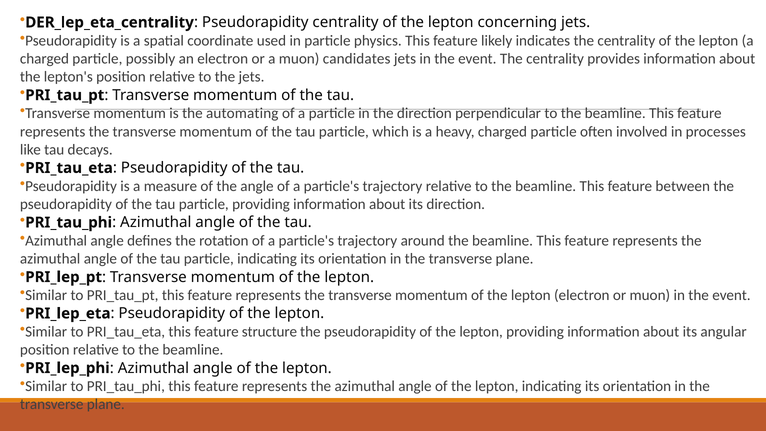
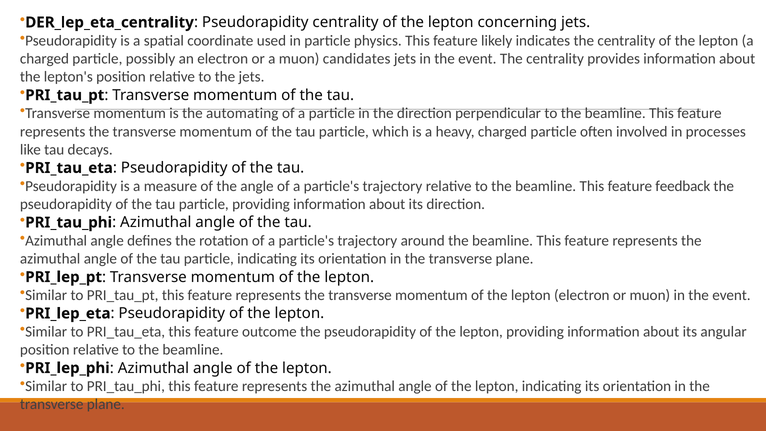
between: between -> feedback
structure: structure -> outcome
